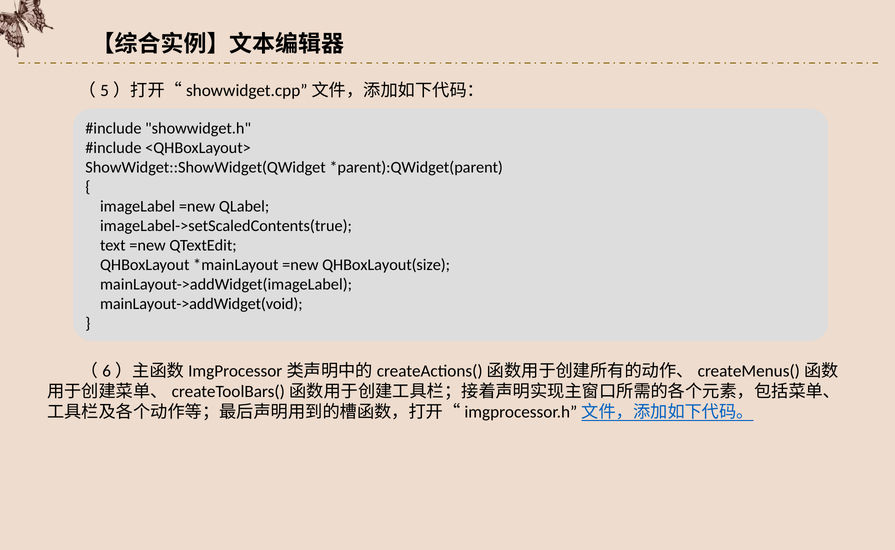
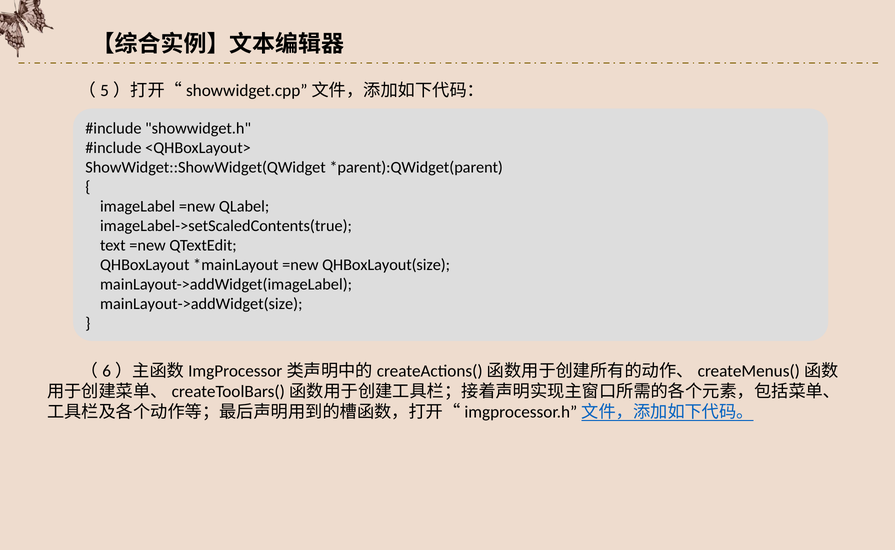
mainLayout->addWidget(void: mainLayout->addWidget(void -> mainLayout->addWidget(size
